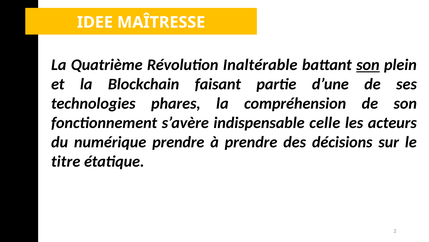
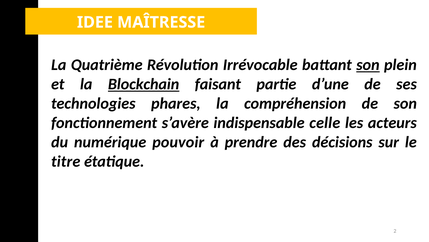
Inaltérable: Inaltérable -> Irrévocable
Blockchain underline: none -> present
numérique prendre: prendre -> pouvoir
